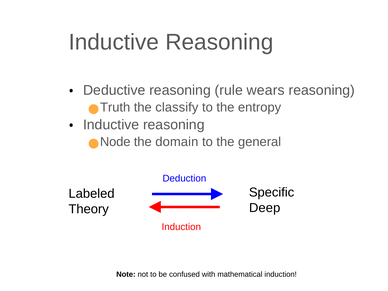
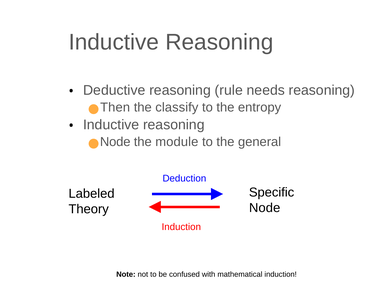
wears: wears -> needs
Truth: Truth -> Then
domain: domain -> module
Deep at (265, 208): Deep -> Node
